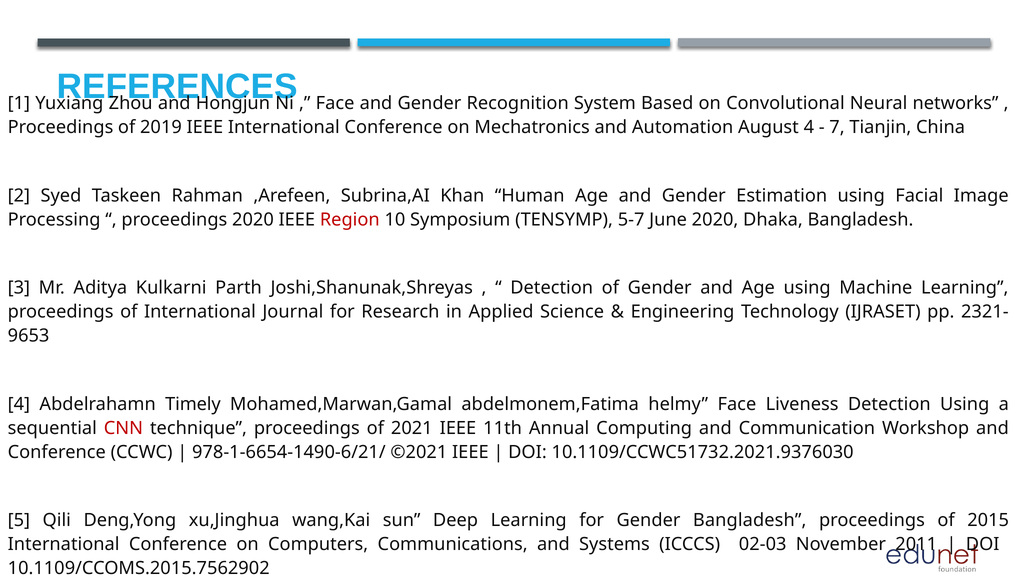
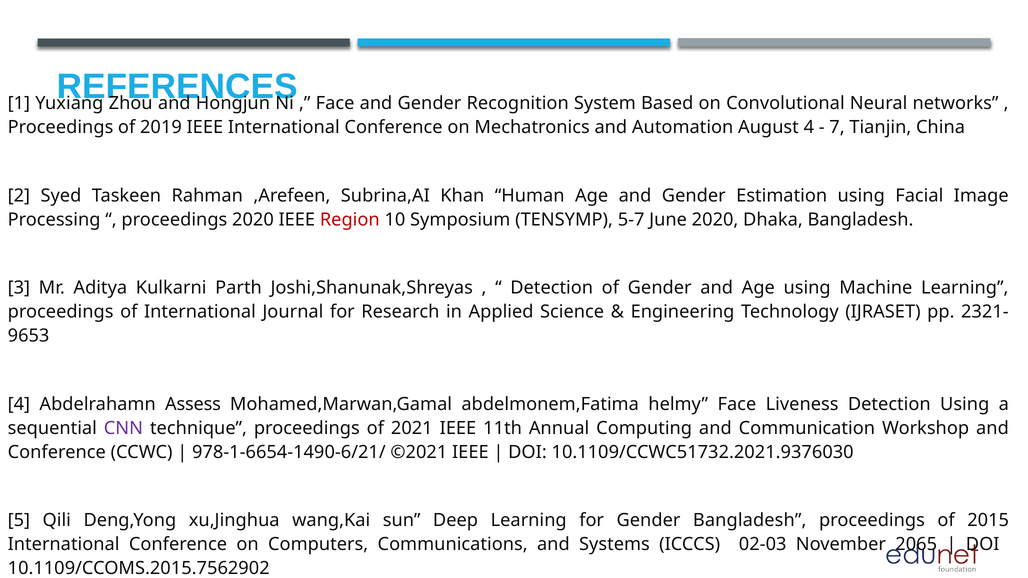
Timely: Timely -> Assess
CNN colour: red -> purple
2011: 2011 -> 2065
